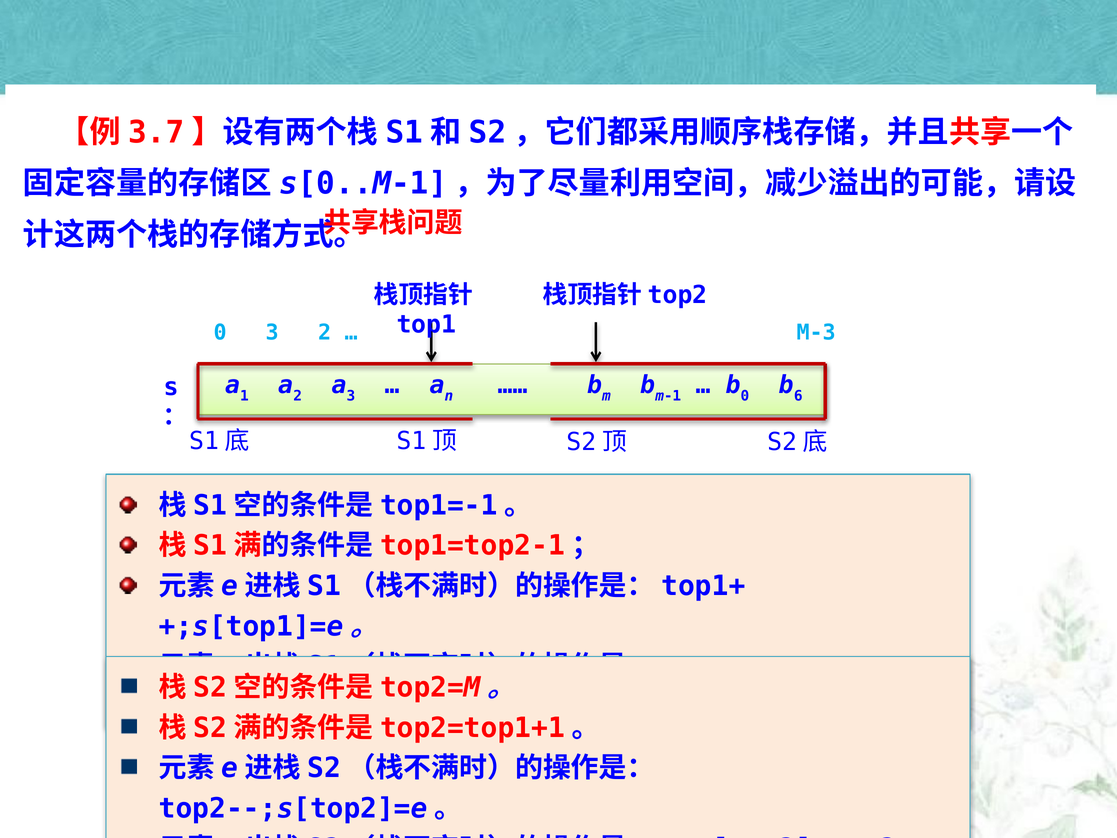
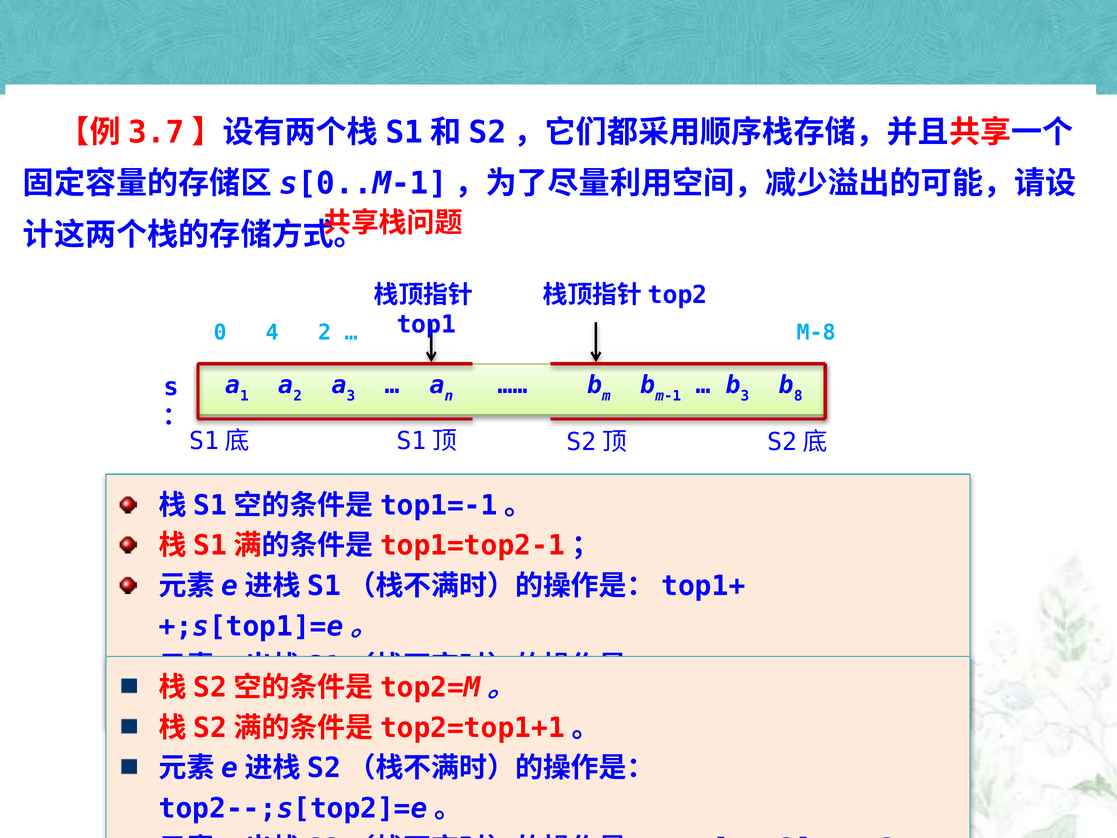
0 3: 3 -> 4
M-3: M-3 -> M-8
0 at (745, 396): 0 -> 3
6: 6 -> 8
